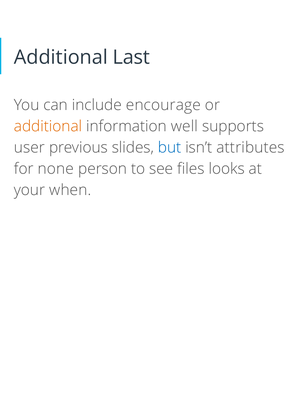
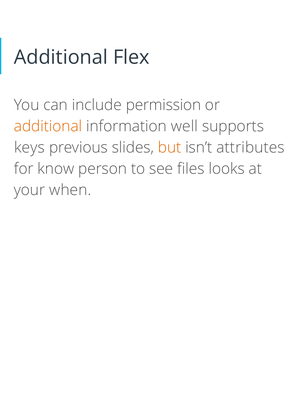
Last: Last -> Flex
encourage: encourage -> permission
user: user -> keys
but colour: blue -> orange
none: none -> know
